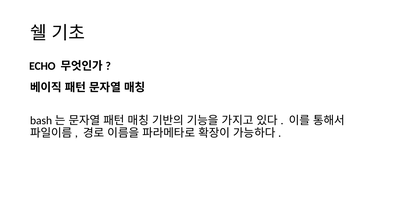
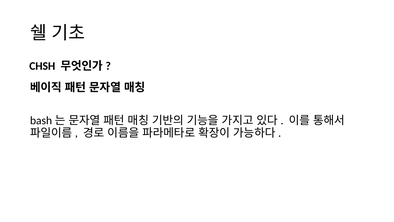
ECHO: ECHO -> CHSH
